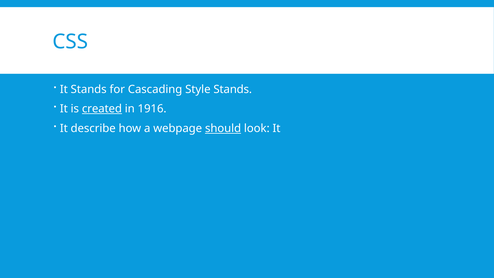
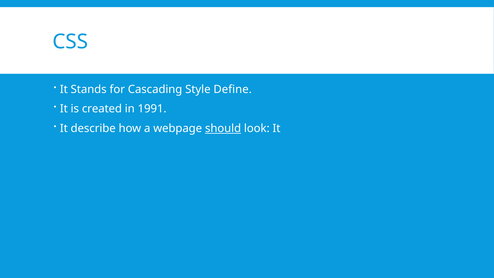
Style Stands: Stands -> Define
created underline: present -> none
1916: 1916 -> 1991
